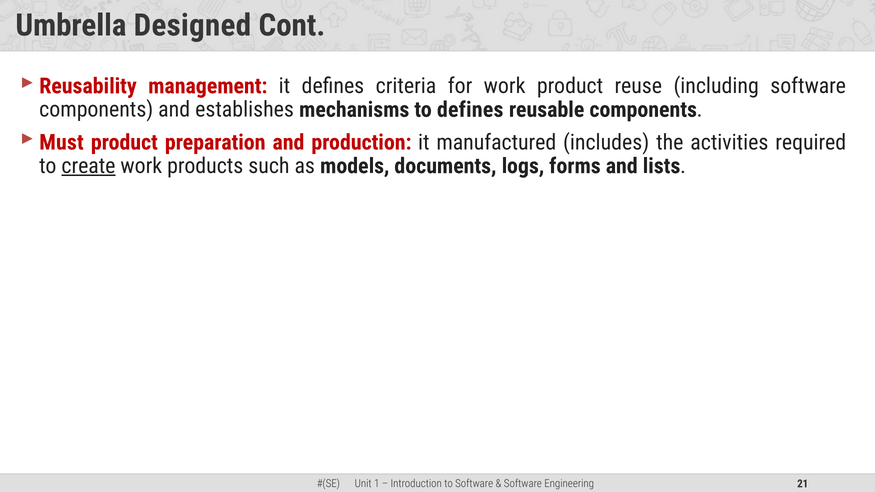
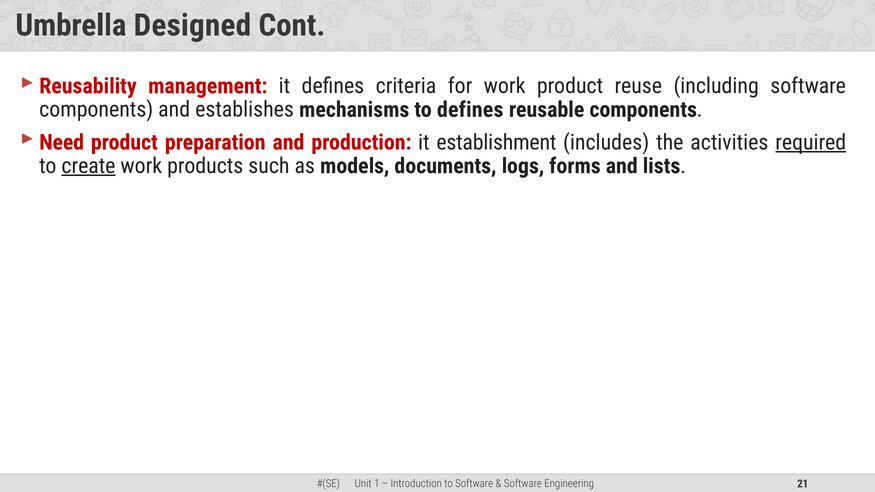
Must: Must -> Need
manufactured: manufactured -> establishment
required underline: none -> present
